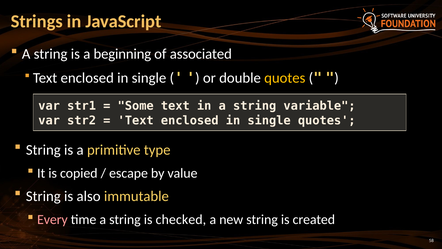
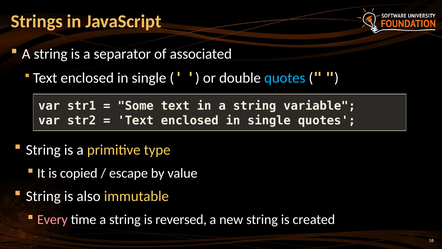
beginning: beginning -> separator
quotes at (285, 78) colour: yellow -> light blue
checked: checked -> reversed
